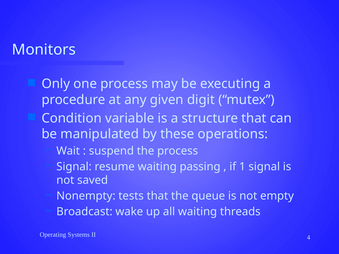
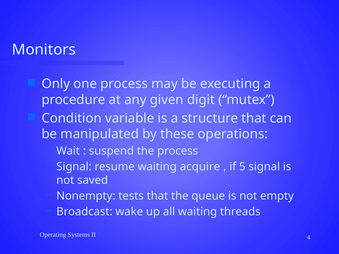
passing: passing -> acquire
1: 1 -> 5
